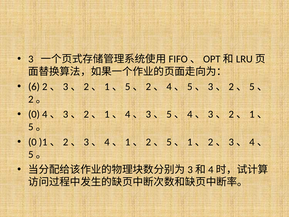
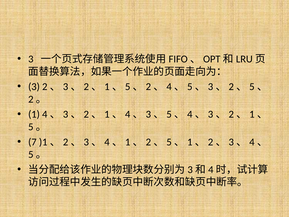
6 at (34, 87): 6 -> 3
0 at (34, 114): 0 -> 1
0 at (32, 142): 0 -> 7
